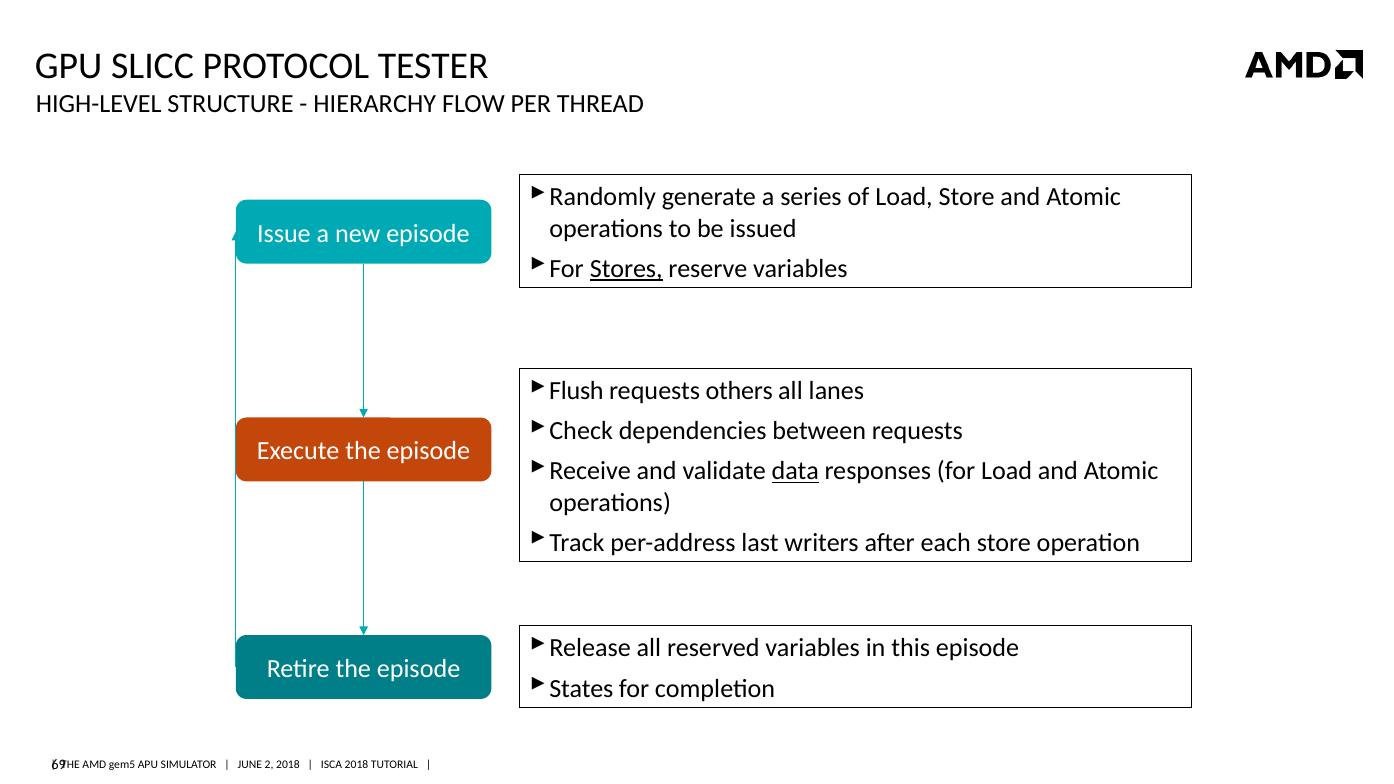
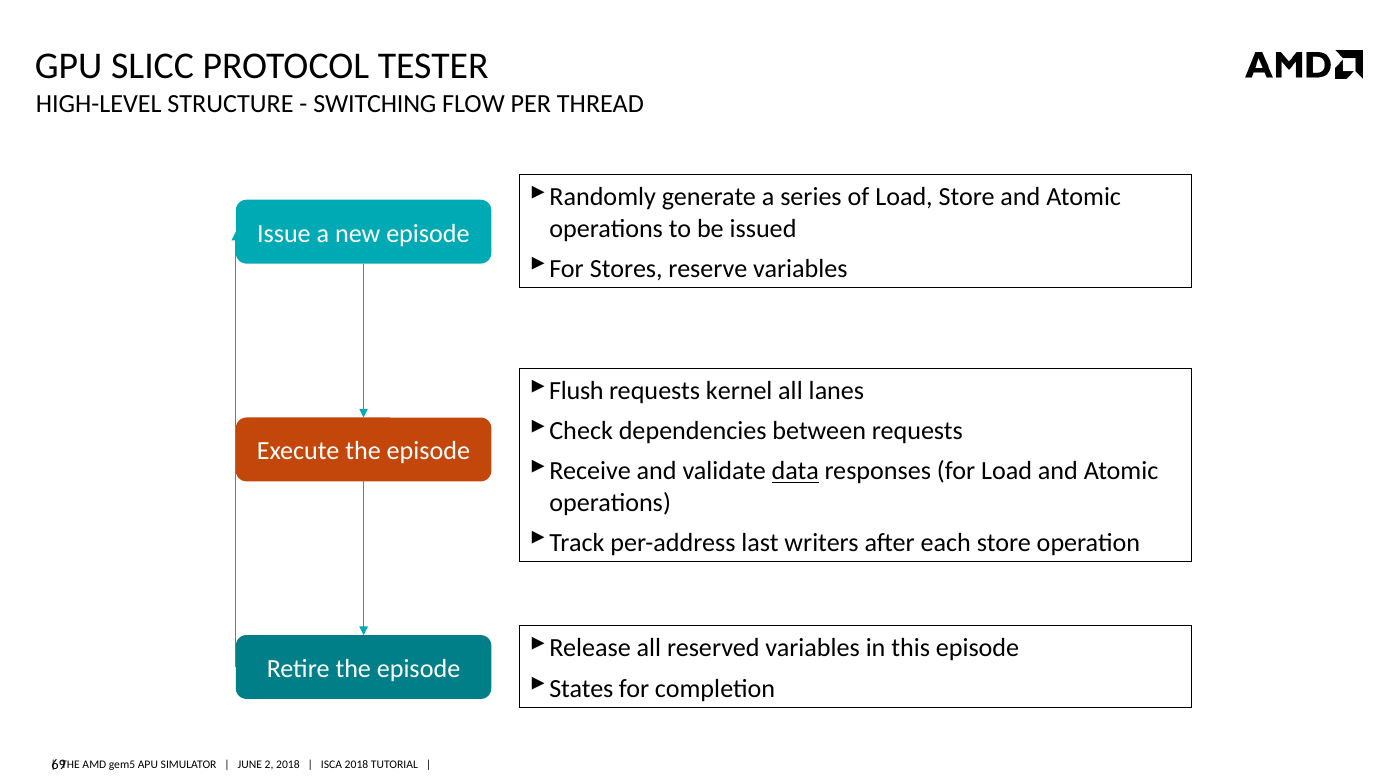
HIERARCHY: HIERARCHY -> SWITCHING
Stores underline: present -> none
others: others -> kernel
